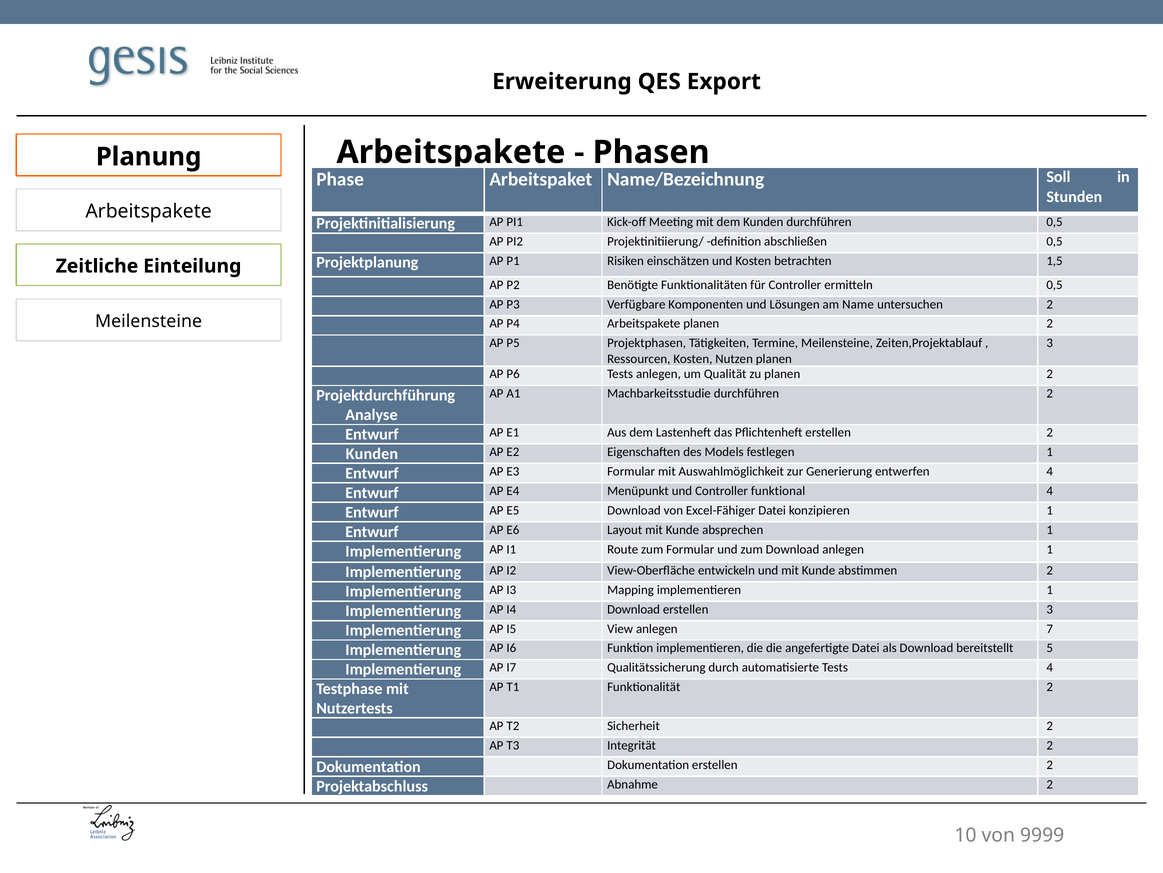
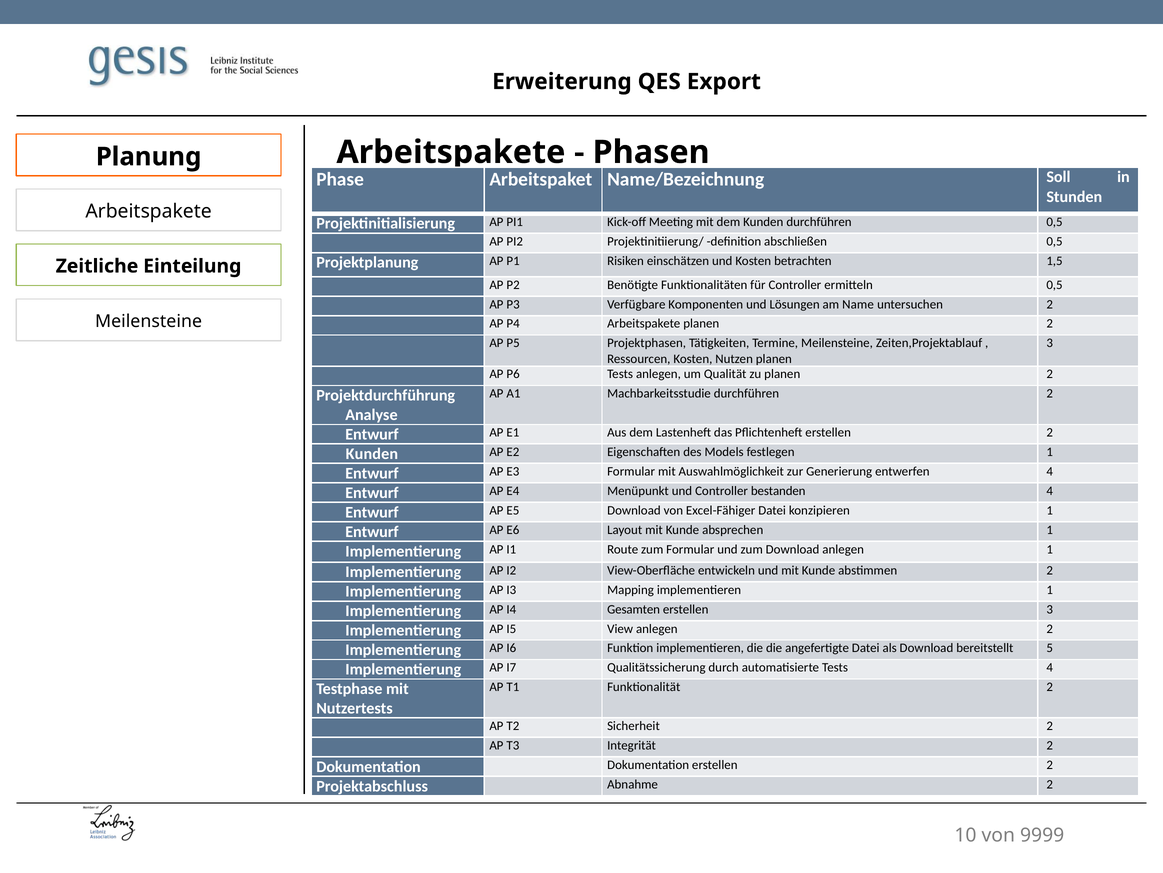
funktional: funktional -> bestanden
I4 Download: Download -> Gesamten
anlegen 7: 7 -> 2
